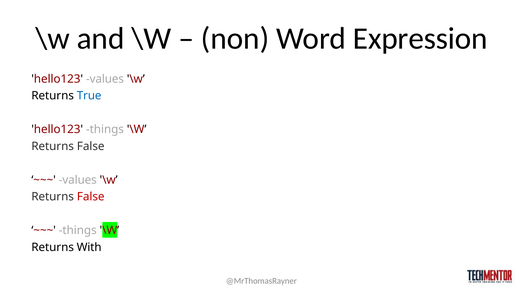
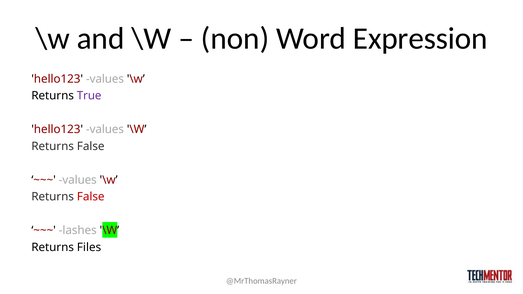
True colour: blue -> purple
things at (105, 130): things -> values
things at (78, 231): things -> lashes
With: With -> Files
